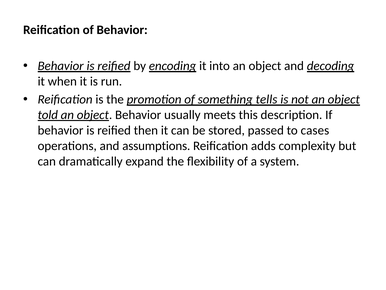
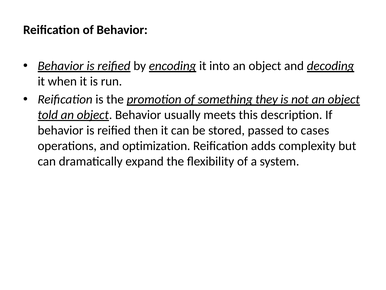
tells: tells -> they
assumptions: assumptions -> optimization
